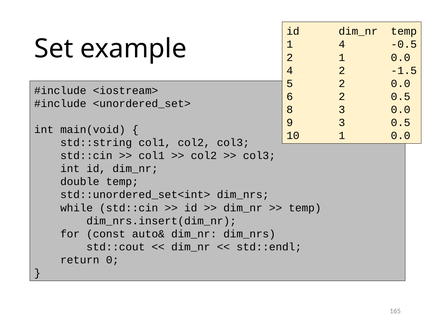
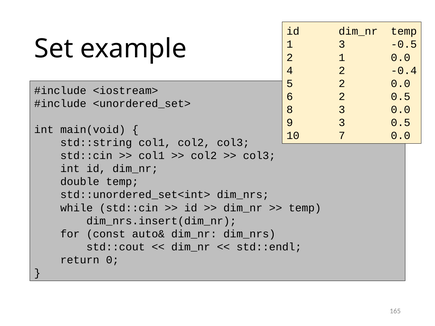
1 4: 4 -> 3
-1.5: -1.5 -> -0.4
10 1: 1 -> 7
